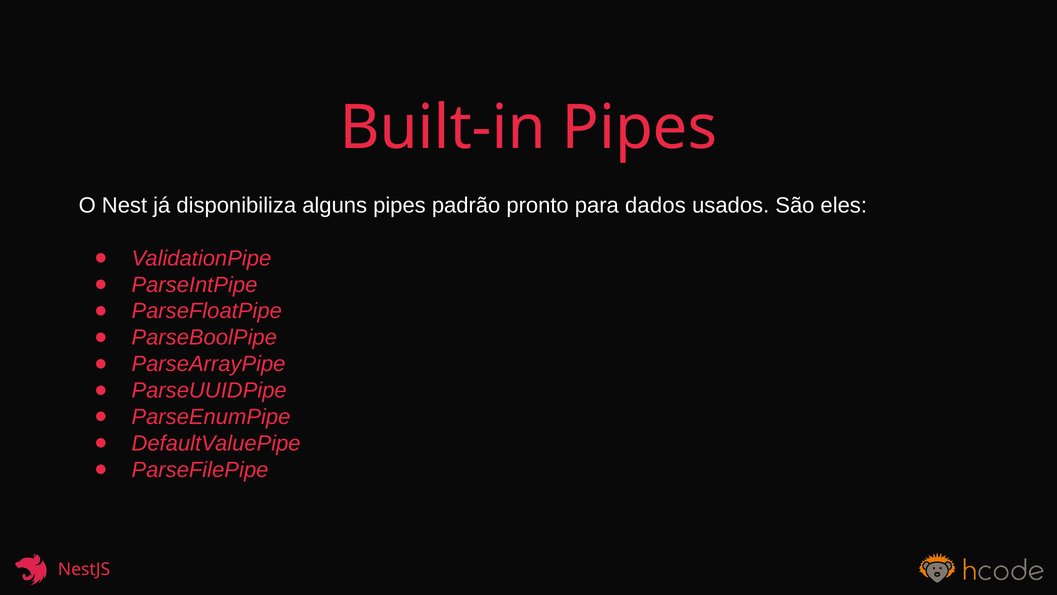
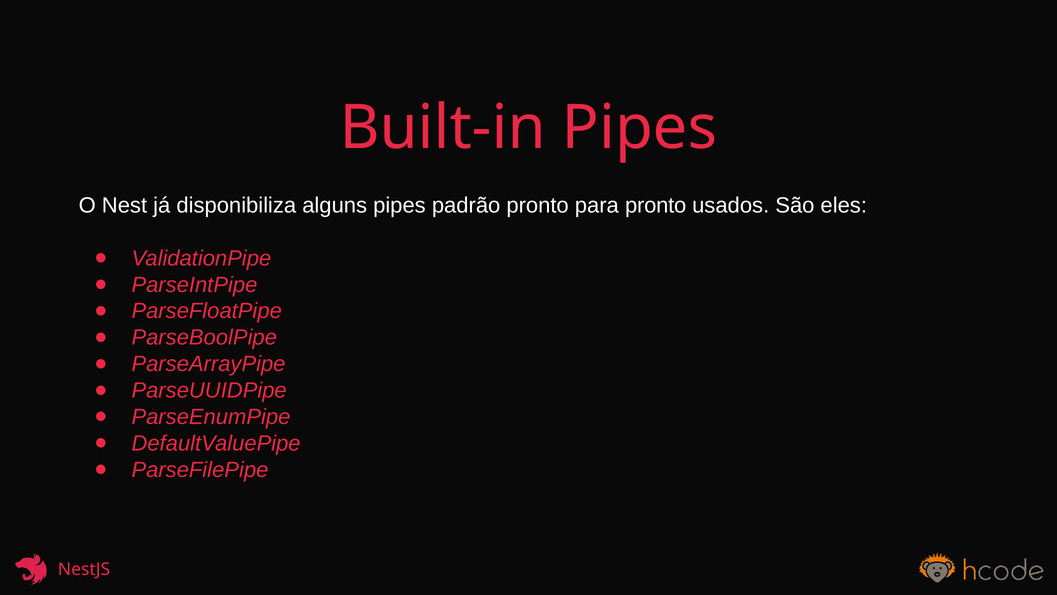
para dados: dados -> pronto
